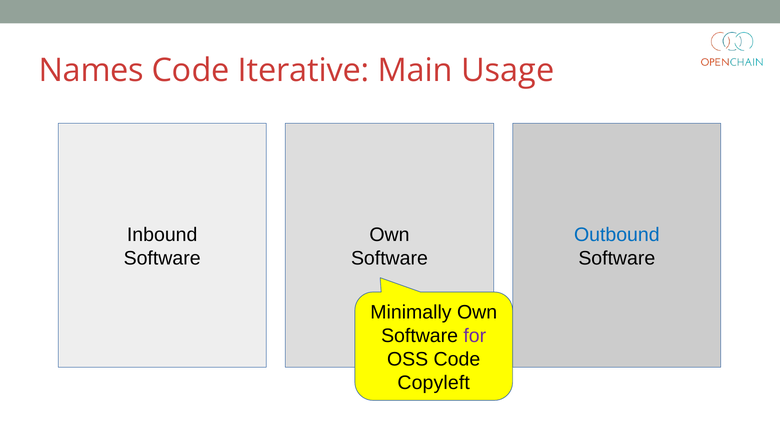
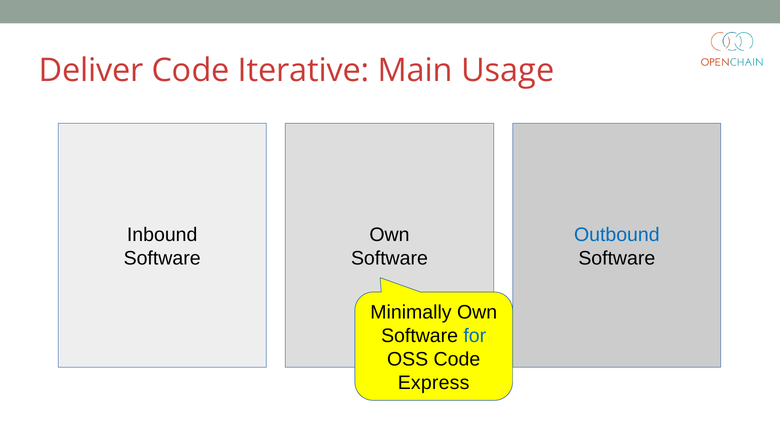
Names: Names -> Deliver
for colour: purple -> blue
Copyleft: Copyleft -> Express
